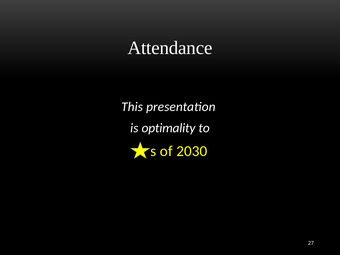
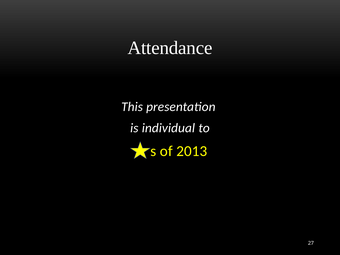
optimality: optimality -> individual
2030: 2030 -> 2013
